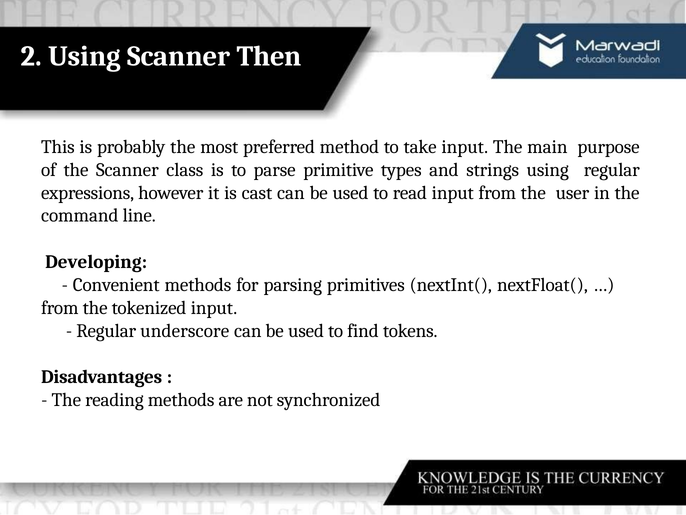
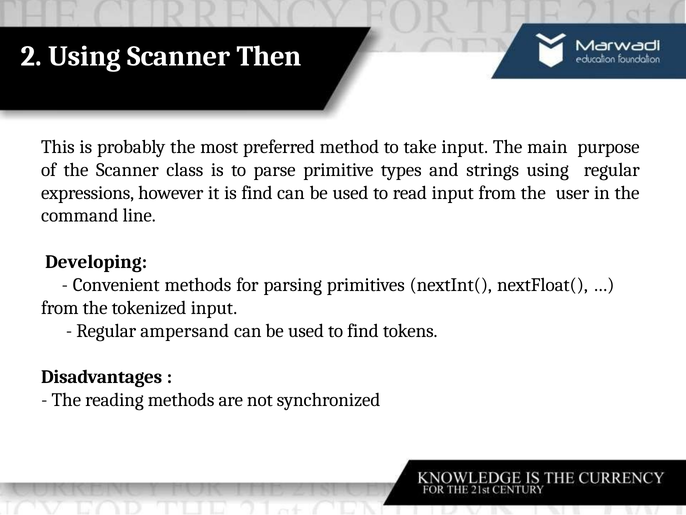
is cast: cast -> find
underscore: underscore -> ampersand
